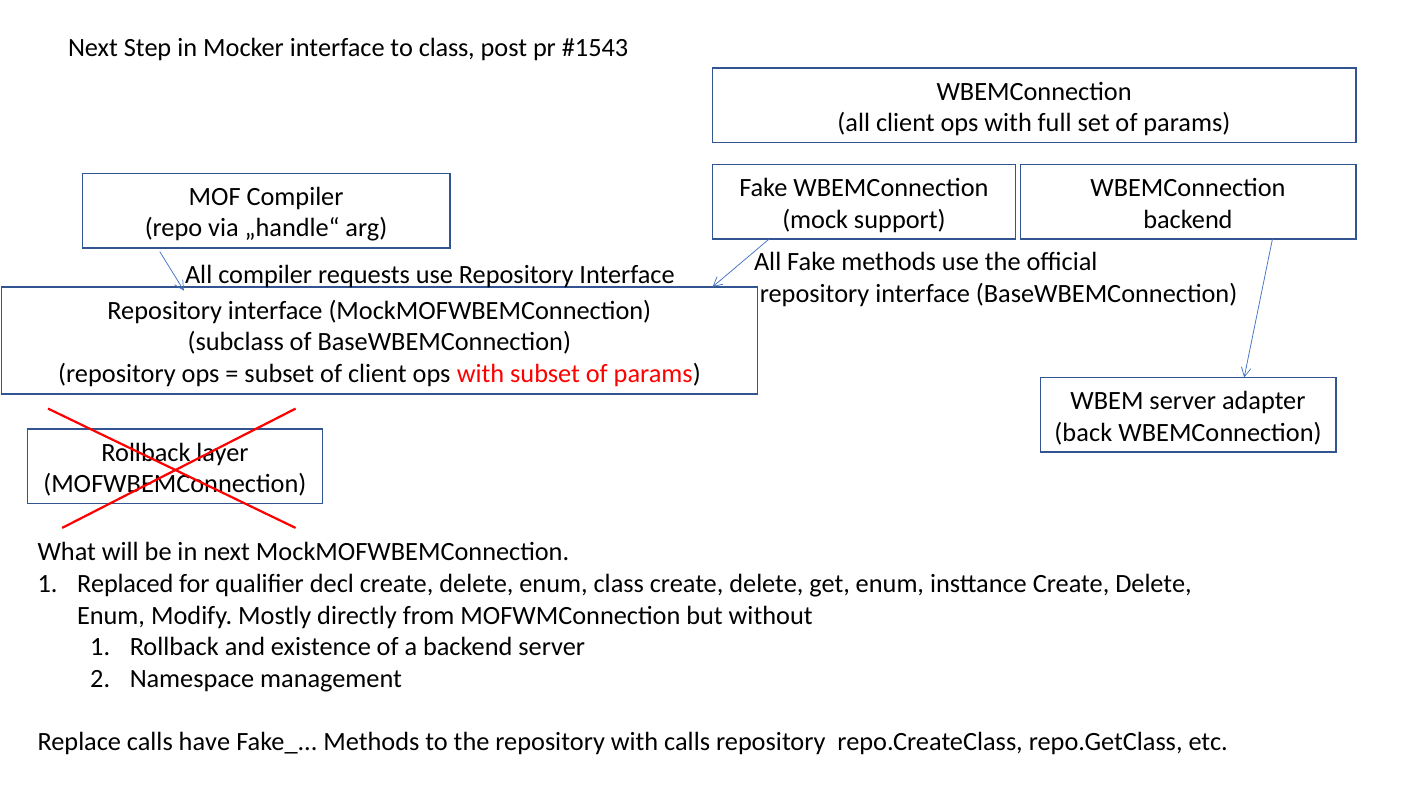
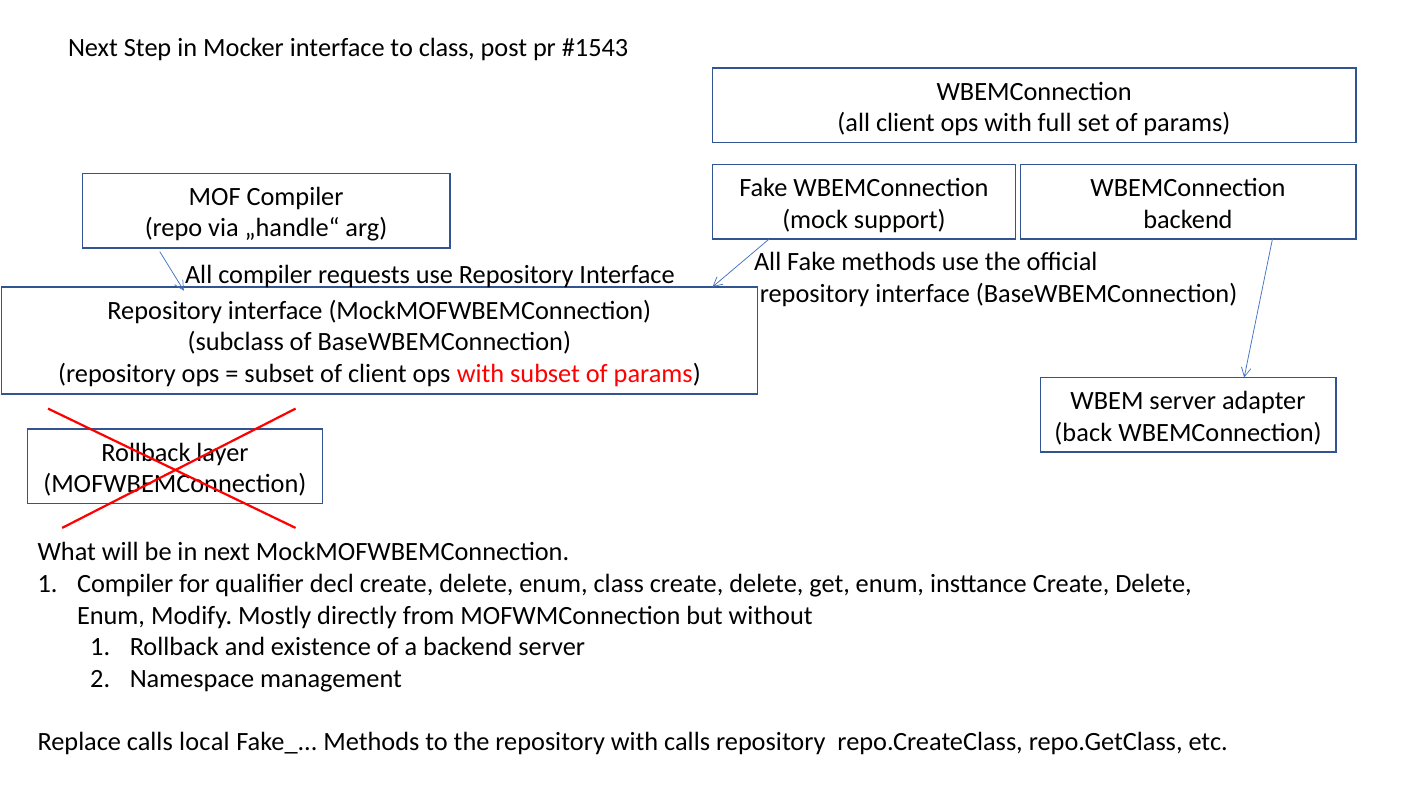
Replaced at (125, 584): Replaced -> Compiler
have: have -> local
